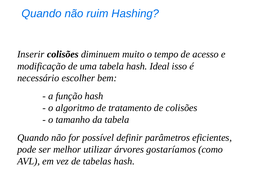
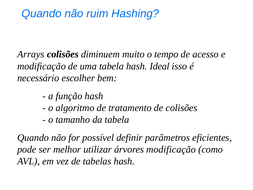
Inserir: Inserir -> Arrays
árvores gostaríamos: gostaríamos -> modificação
